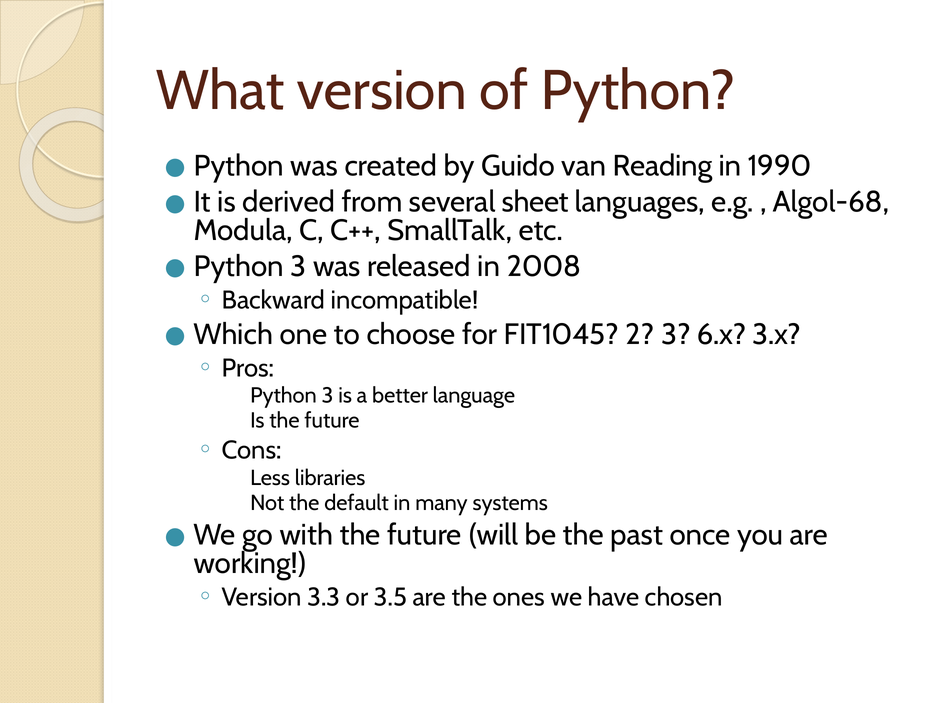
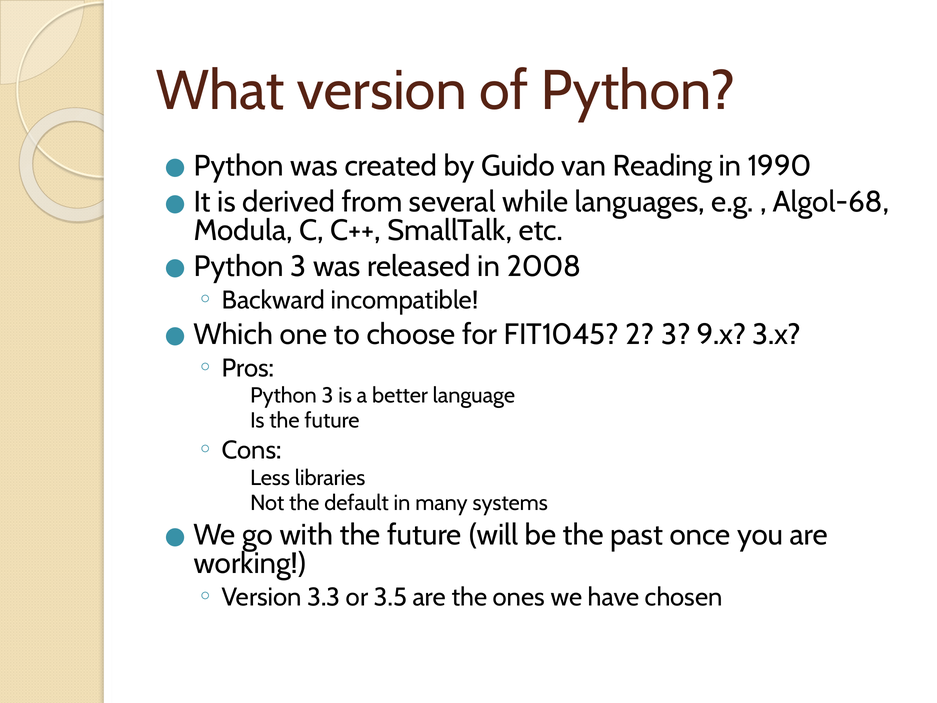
sheet: sheet -> while
6.x: 6.x -> 9.x
